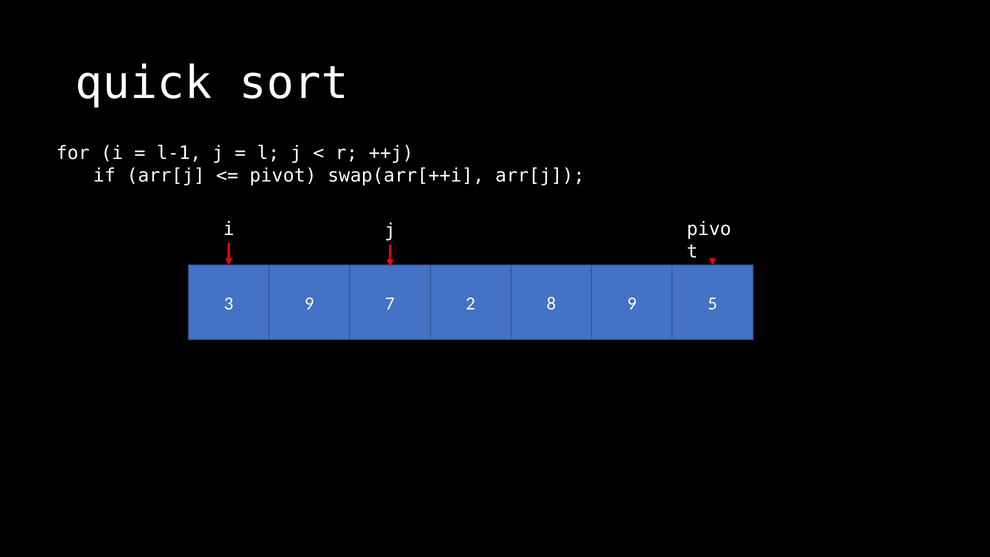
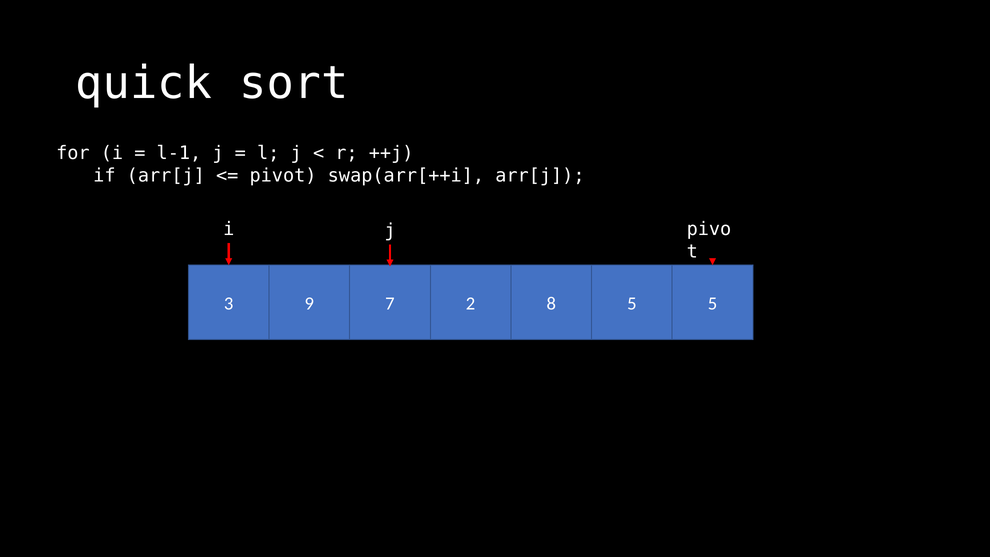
8 9: 9 -> 5
